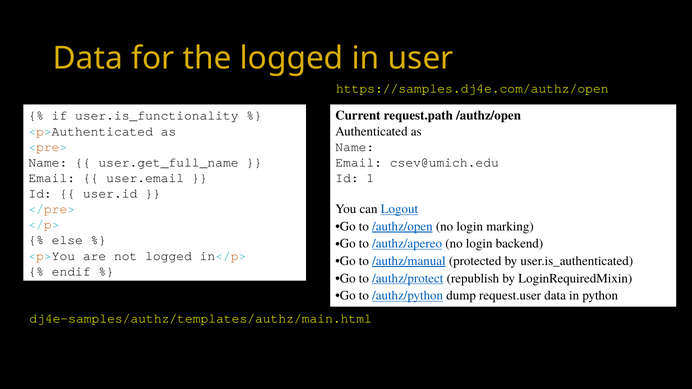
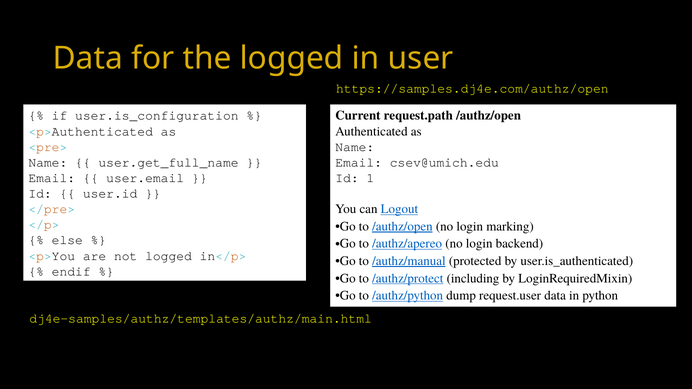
user.is_functionality: user.is_functionality -> user.is_configuration
republish: republish -> including
